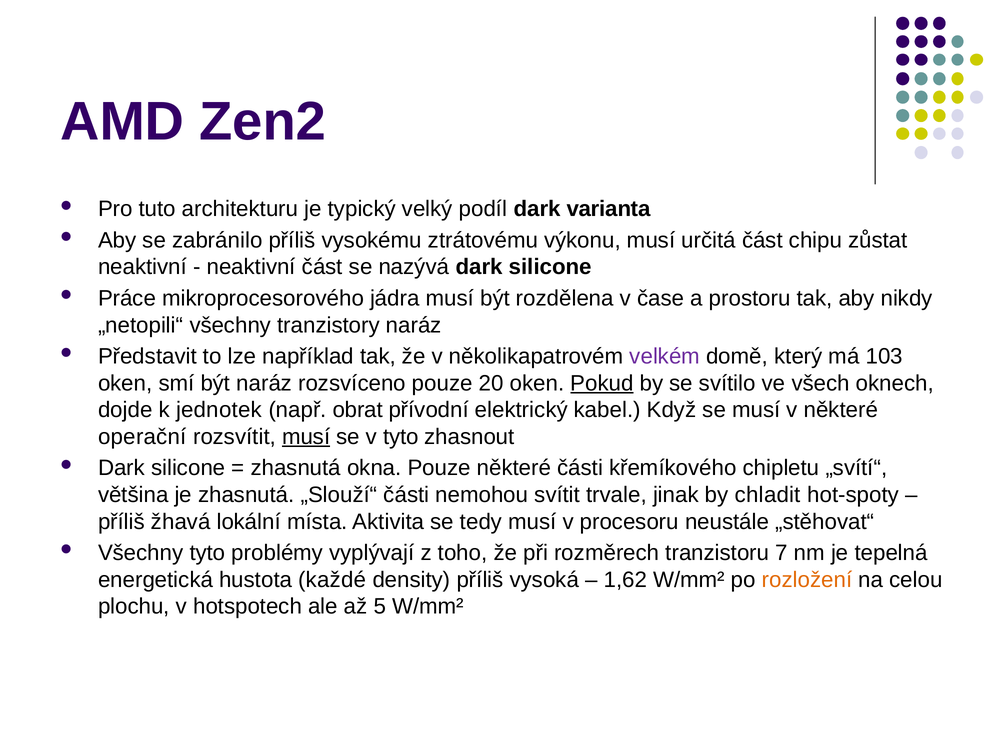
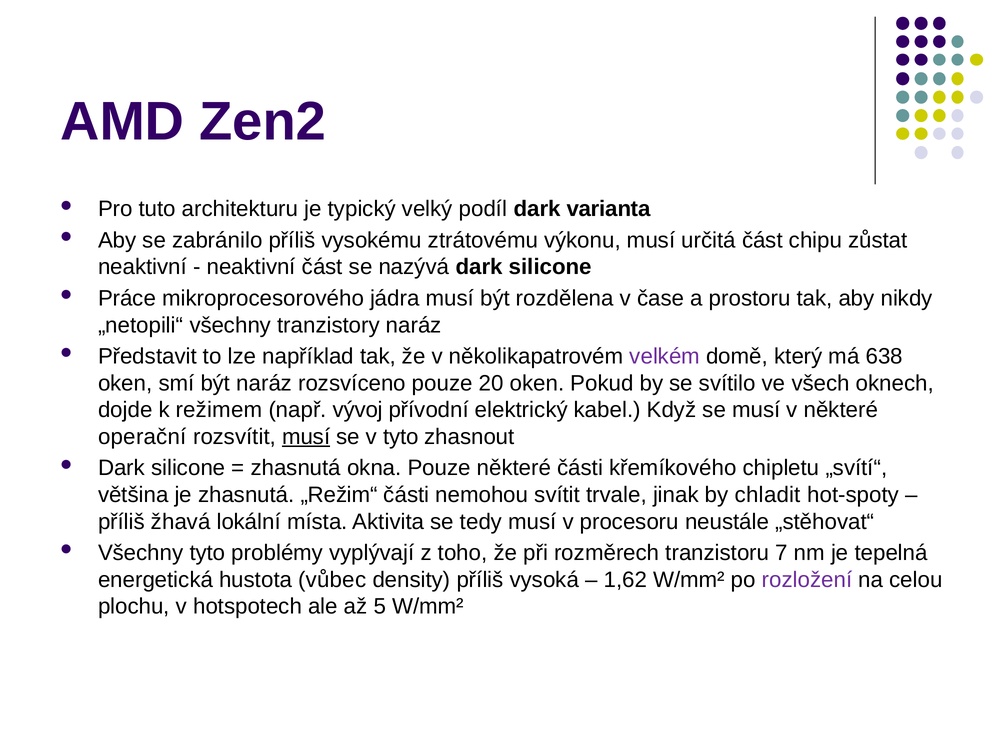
103: 103 -> 638
Pokud underline: present -> none
jednotek: jednotek -> režimem
obrat: obrat -> vývoj
„Slouží“: „Slouží“ -> „Režim“
každé: každé -> vůbec
rozložení colour: orange -> purple
